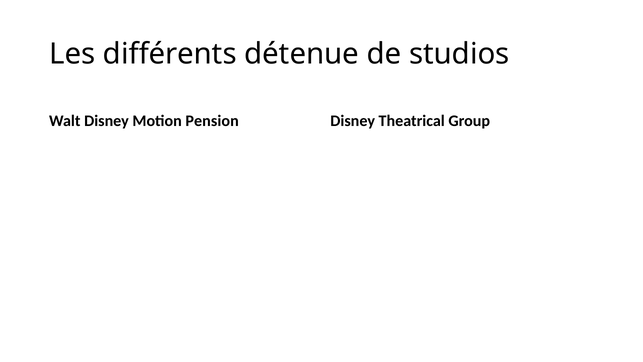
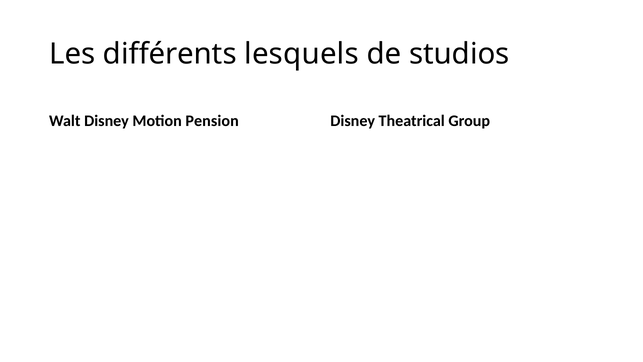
détenue: détenue -> lesquels
